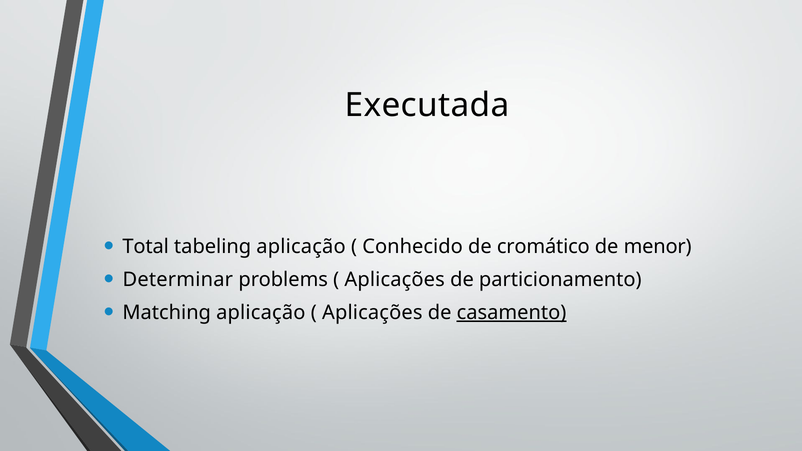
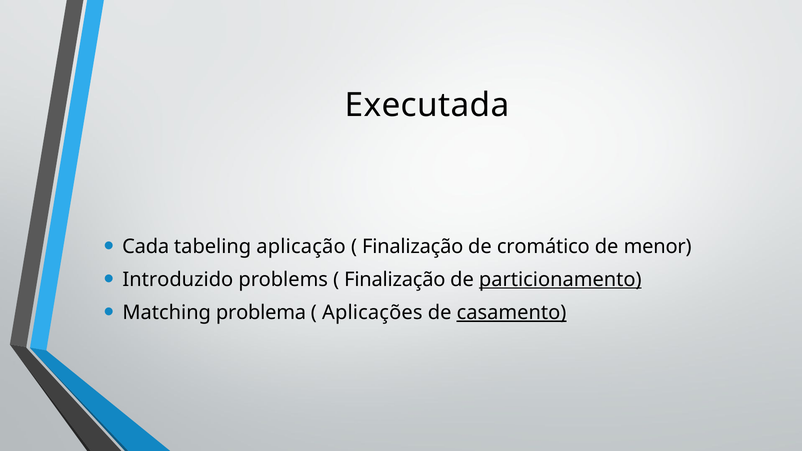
Total: Total -> Cada
Conhecido at (413, 246): Conhecido -> Finalização
Determinar: Determinar -> Introduzido
Aplicações at (395, 280): Aplicações -> Finalização
particionamento underline: none -> present
Matching aplicação: aplicação -> problema
